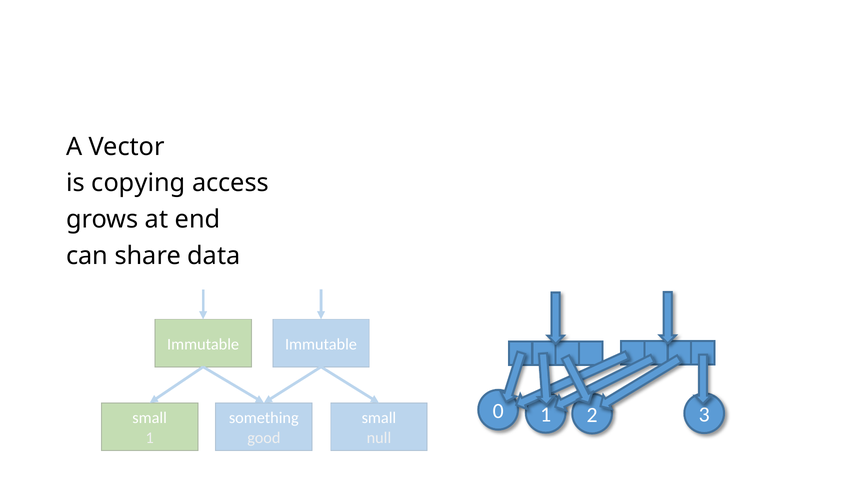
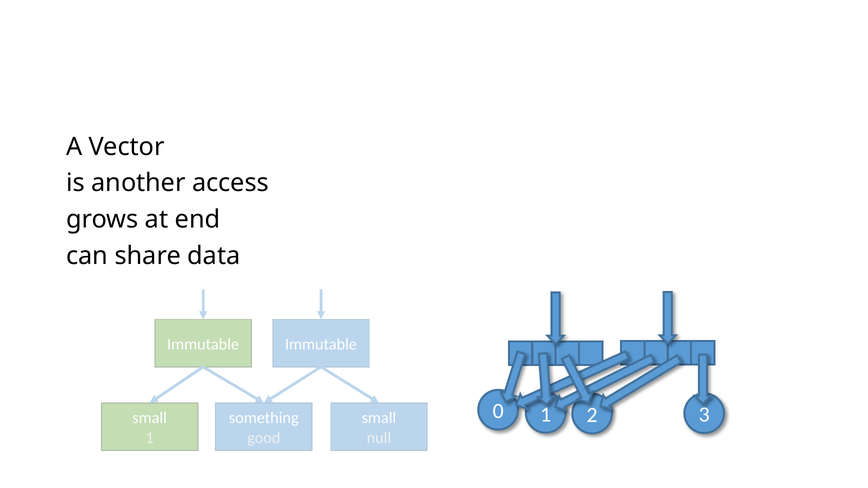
copying: copying -> another
